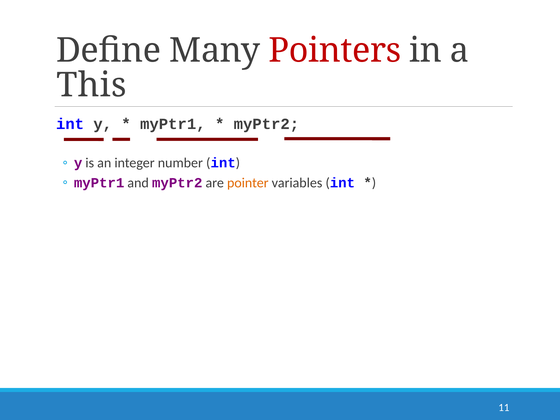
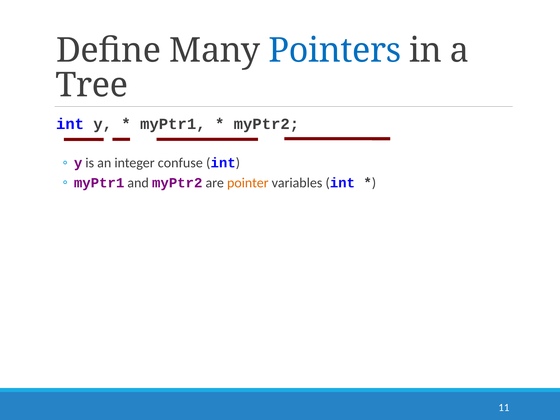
Pointers colour: red -> blue
This: This -> Tree
number: number -> confuse
